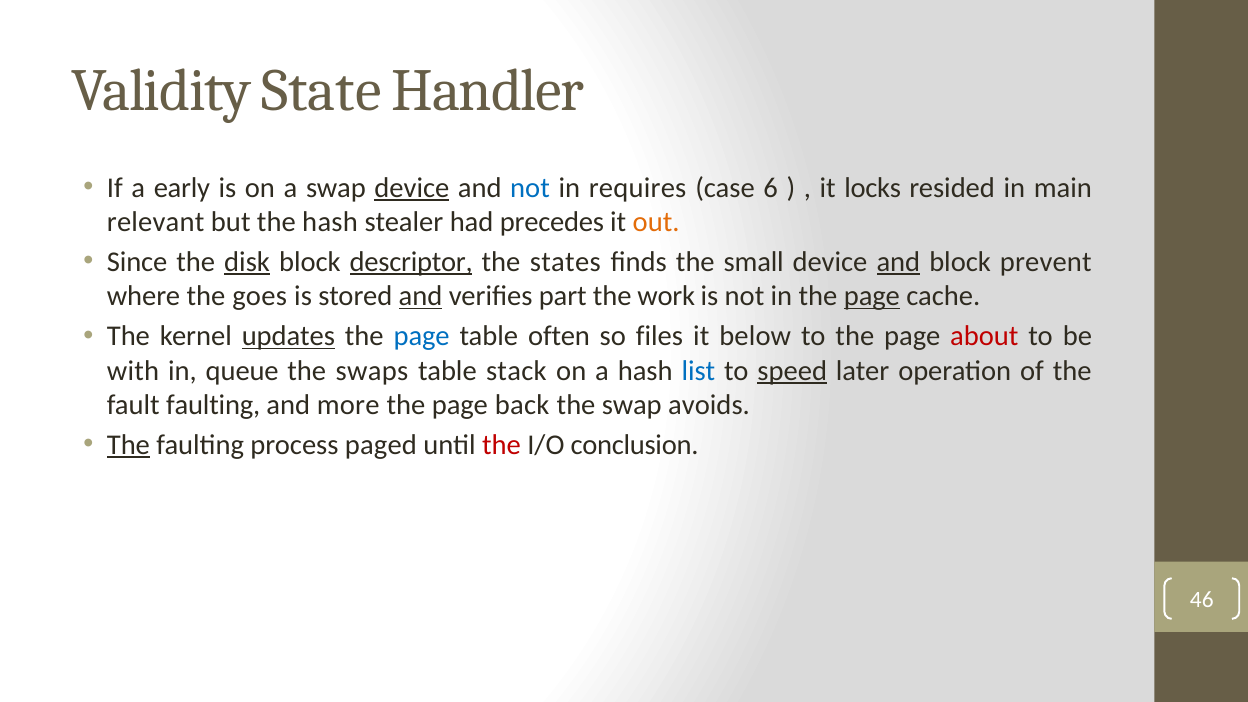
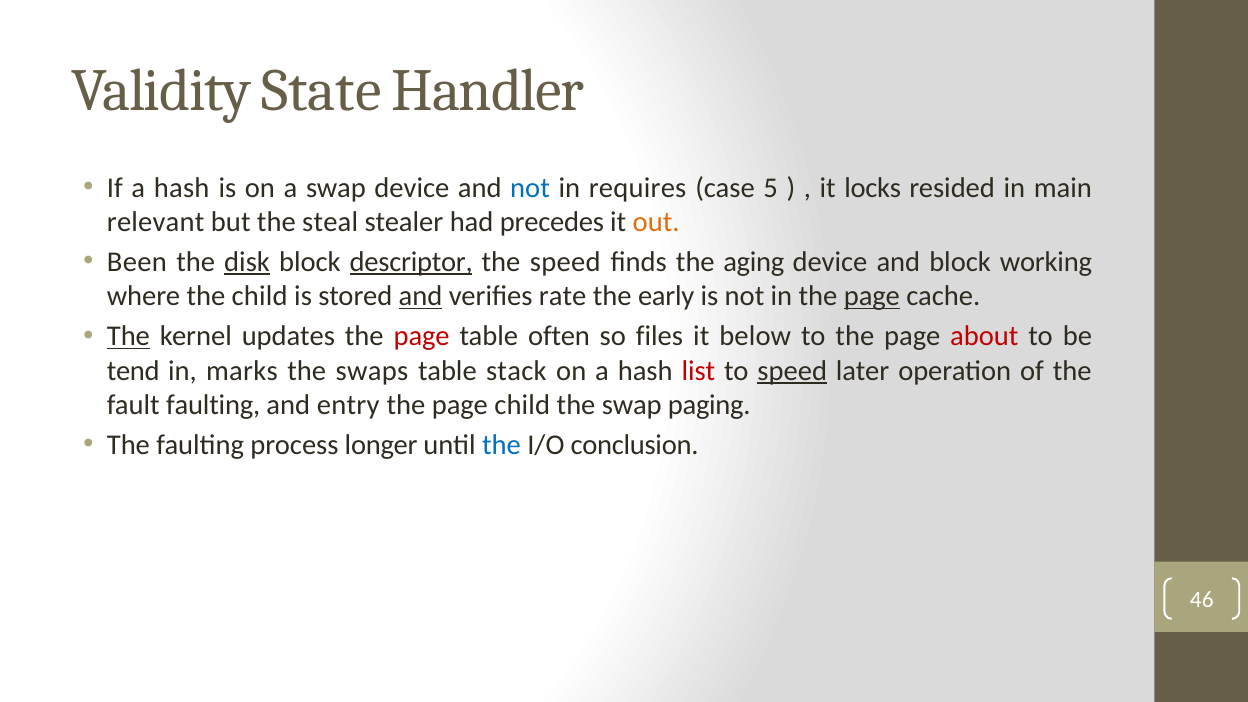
If a early: early -> hash
device at (412, 188) underline: present -> none
6: 6 -> 5
the hash: hash -> steal
Since: Since -> Been
the states: states -> speed
small: small -> aging
and at (898, 262) underline: present -> none
prevent: prevent -> working
the goes: goes -> child
part: part -> rate
work: work -> early
The at (128, 336) underline: none -> present
updates underline: present -> none
page at (422, 336) colour: blue -> red
with: with -> tend
queue: queue -> marks
list colour: blue -> red
more: more -> entry
page back: back -> child
avoids: avoids -> paging
The at (128, 445) underline: present -> none
paged: paged -> longer
the at (502, 445) colour: red -> blue
